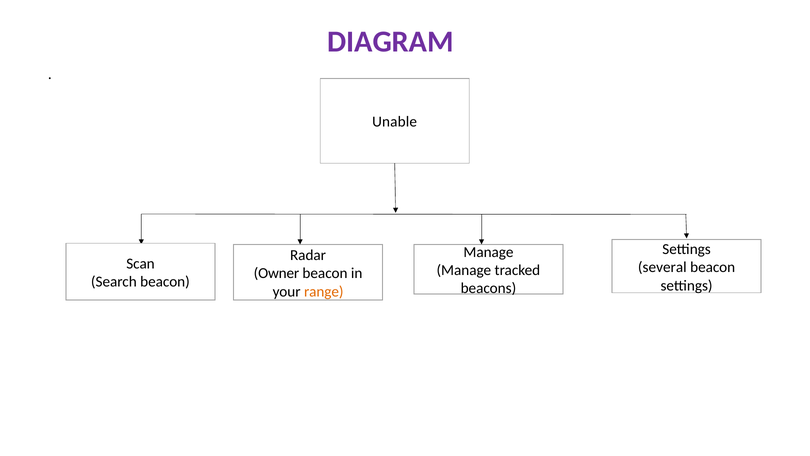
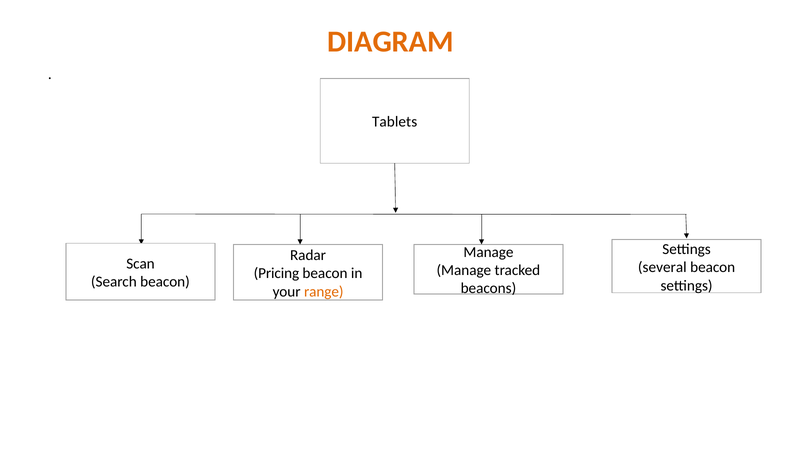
DIAGRAM colour: purple -> orange
Unable: Unable -> Tablets
Owner: Owner -> Pricing
